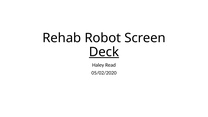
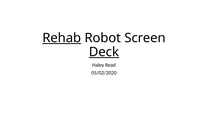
Rehab underline: none -> present
